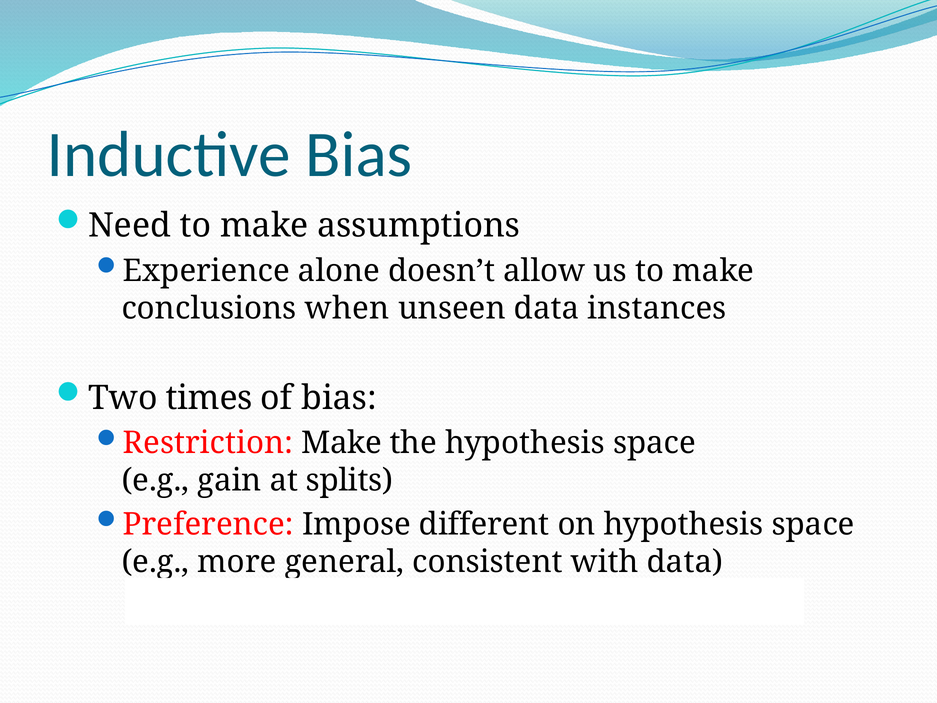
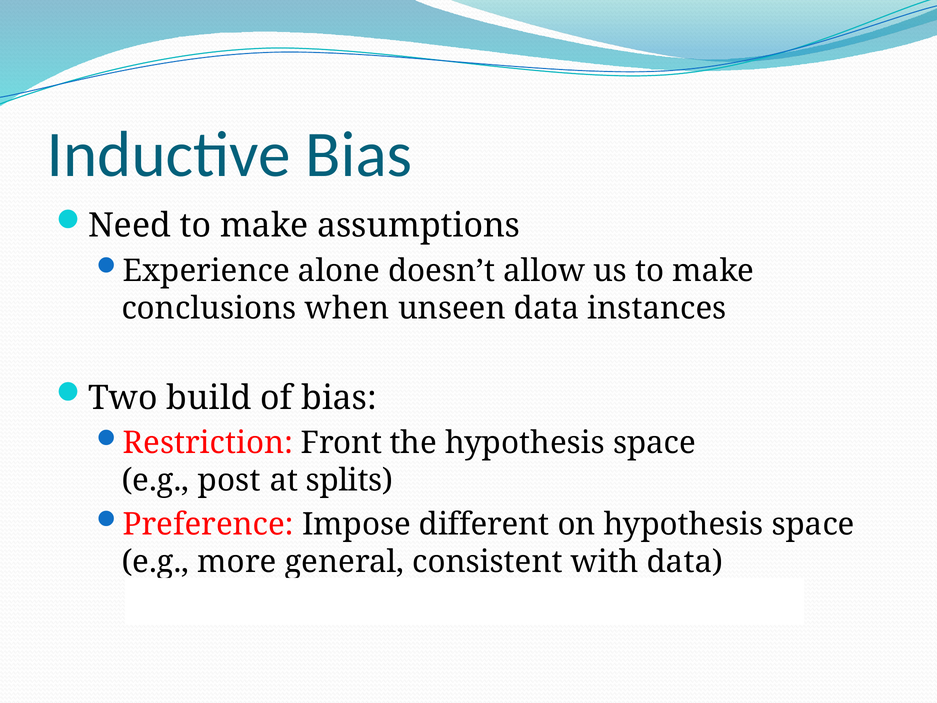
times: times -> build
Restriction Make: Make -> Front
gain: gain -> post
